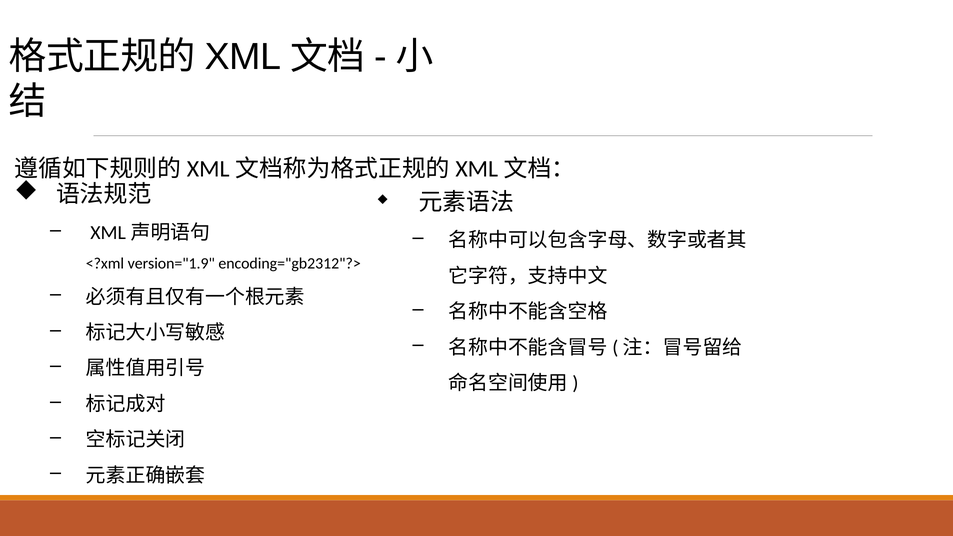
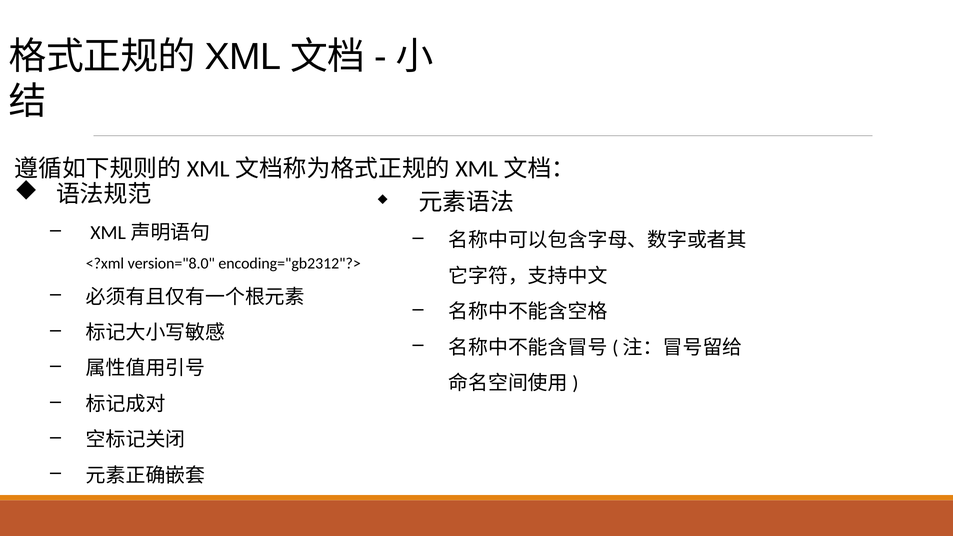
version="1.9: version="1.9 -> version="8.0
